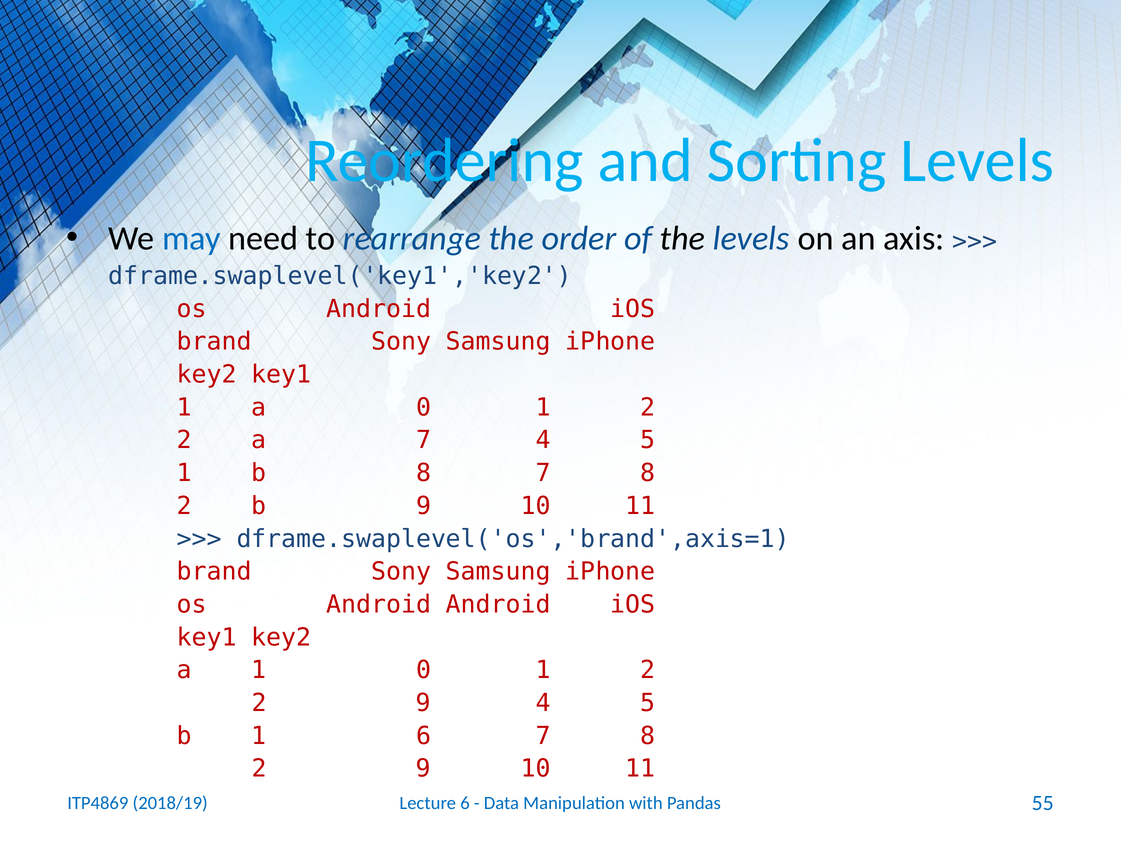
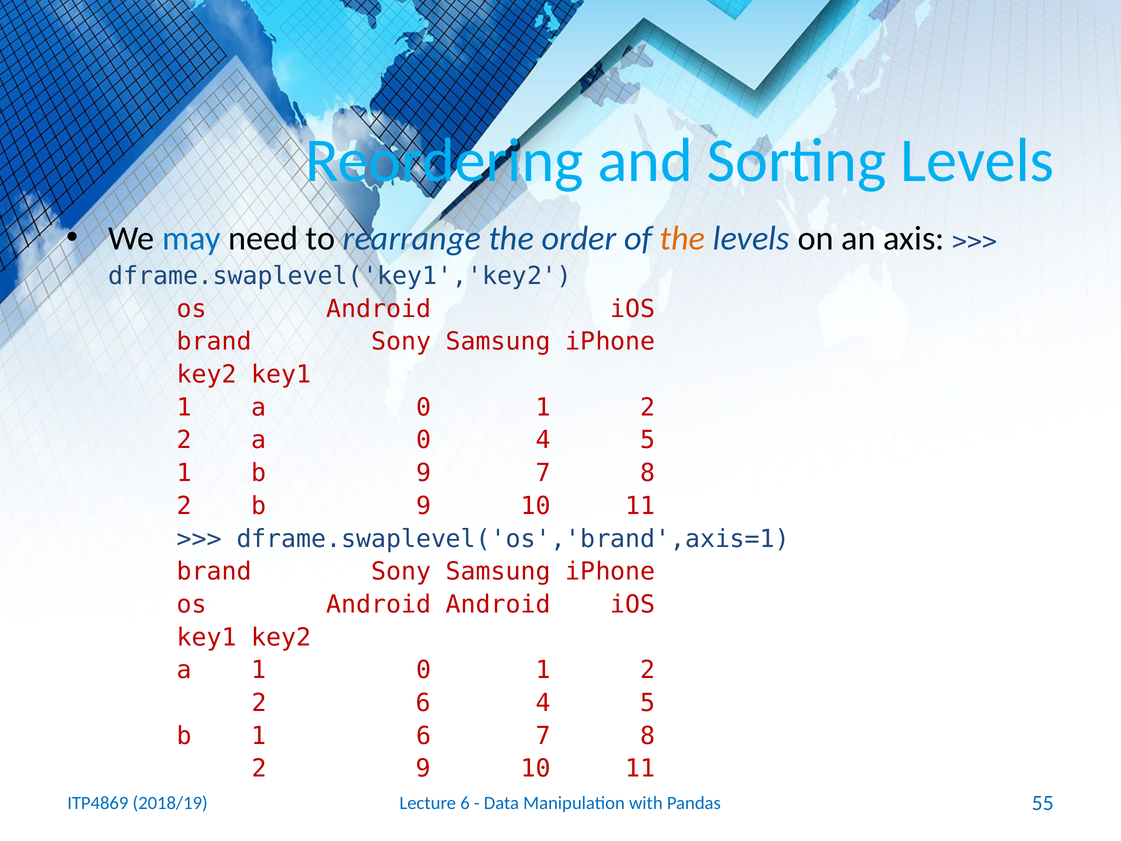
the at (683, 238) colour: black -> orange
2 a 7: 7 -> 0
1 b 8: 8 -> 9
9 at (423, 703): 9 -> 6
